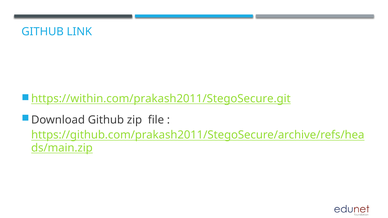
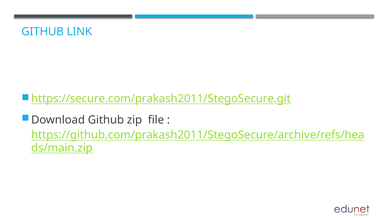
https://within.com/prakash2011/StegoSecure.git: https://within.com/prakash2011/StegoSecure.git -> https://secure.com/prakash2011/StegoSecure.git
